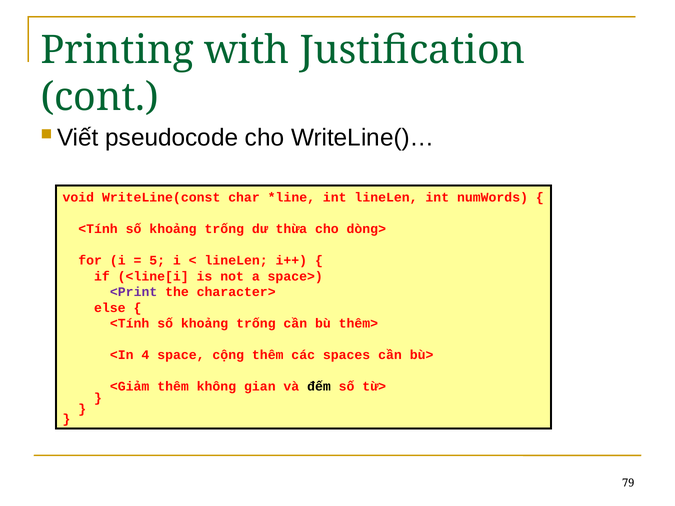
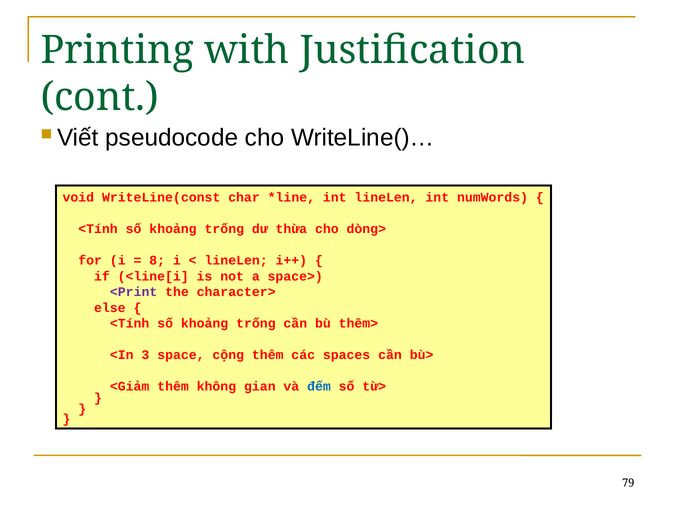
5: 5 -> 8
4: 4 -> 3
đếm colour: black -> blue
